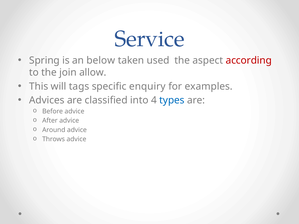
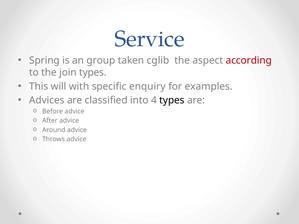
below: below -> group
used: used -> cglib
join allow: allow -> types
tags: tags -> with
types at (172, 100) colour: blue -> black
